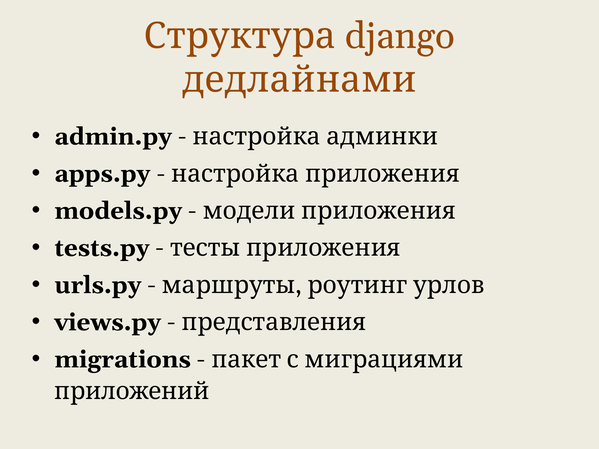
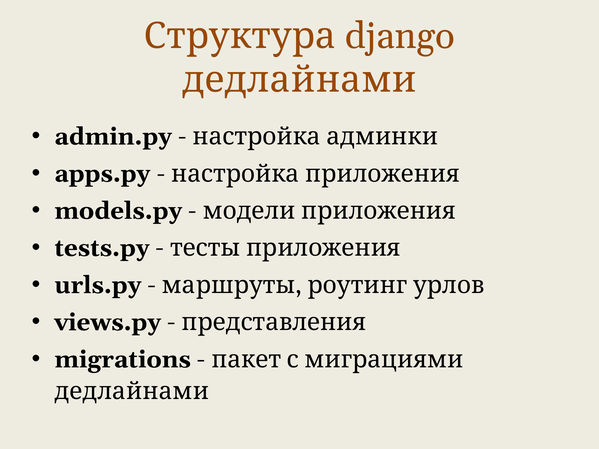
приложений at (132, 391): приложений -> дедлайнами
